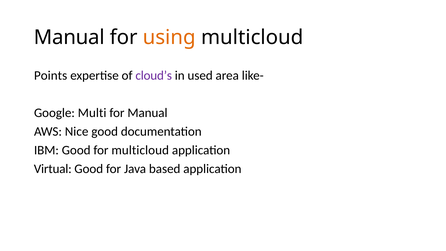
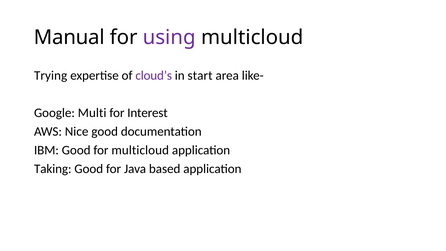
using colour: orange -> purple
Points: Points -> Trying
used: used -> start
for Manual: Manual -> Interest
Virtual: Virtual -> Taking
